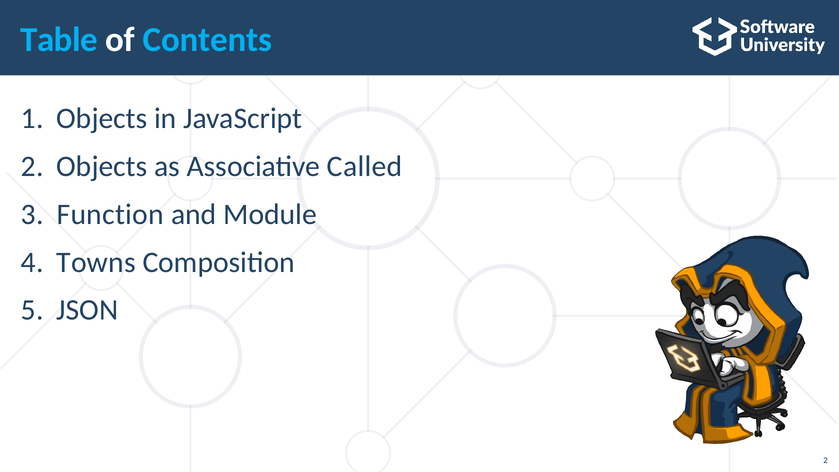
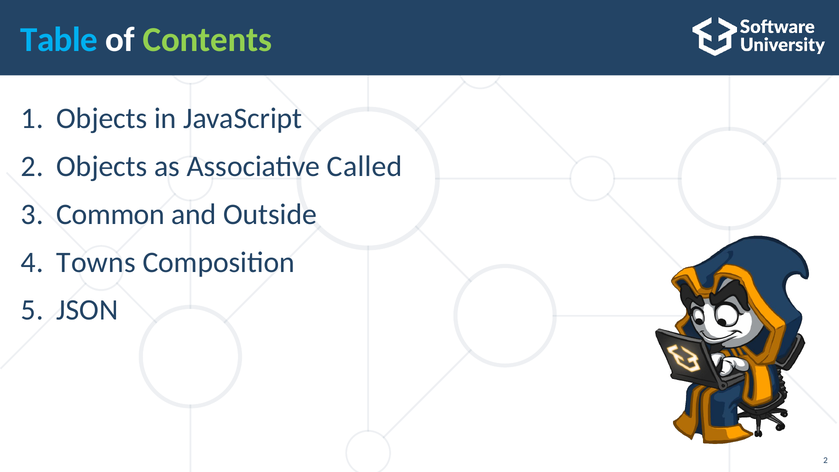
Contents colour: light blue -> light green
Function: Function -> Common
Module: Module -> Outside
